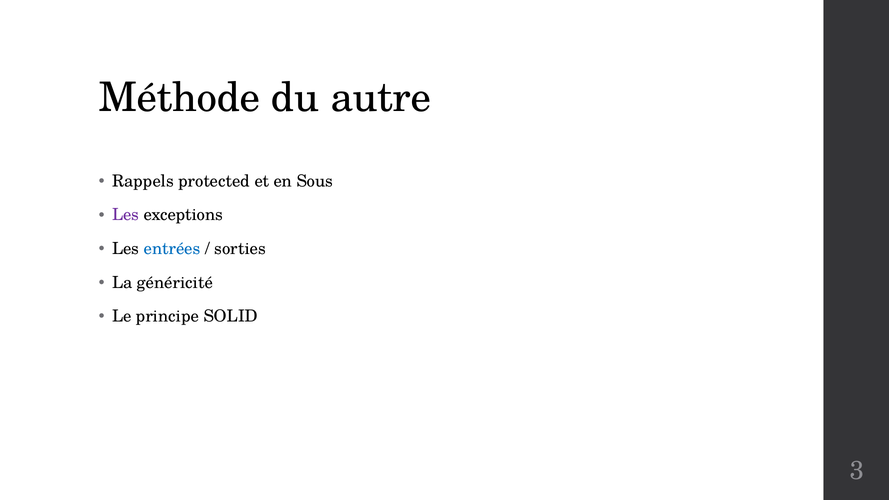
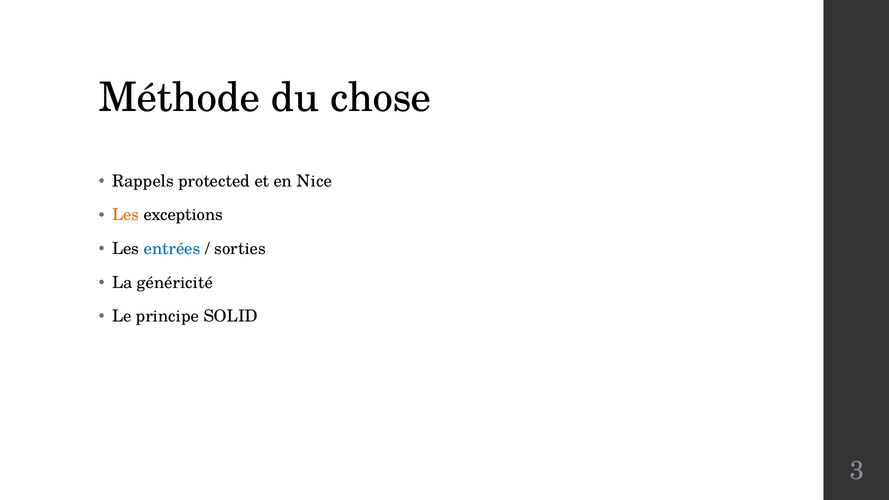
autre: autre -> chose
Sous: Sous -> Nice
Les at (126, 215) colour: purple -> orange
